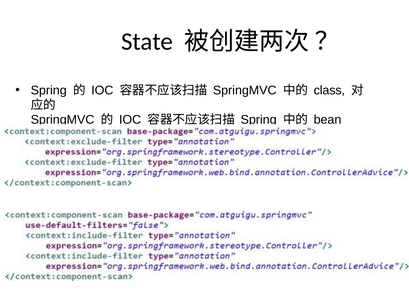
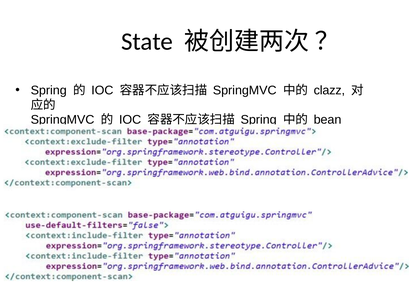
class: class -> clazz
